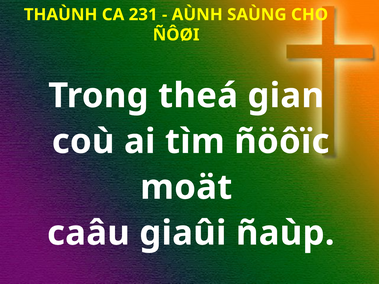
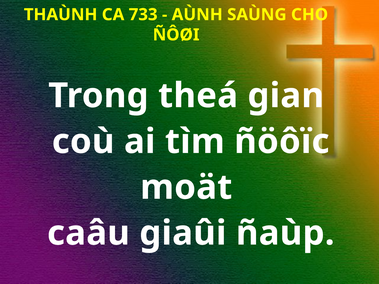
231: 231 -> 733
